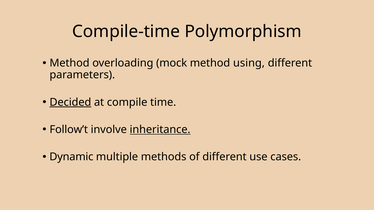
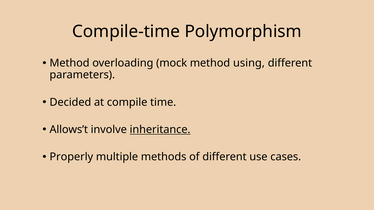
Decided underline: present -> none
Follow’t: Follow’t -> Allows’t
Dynamic: Dynamic -> Properly
